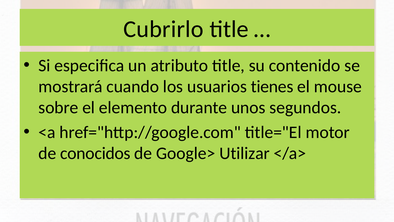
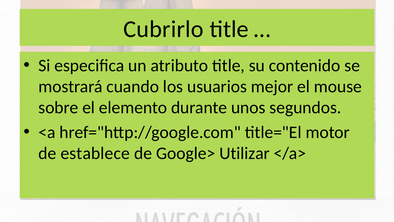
tienes: tienes -> mejor
conocidos: conocidos -> establece
